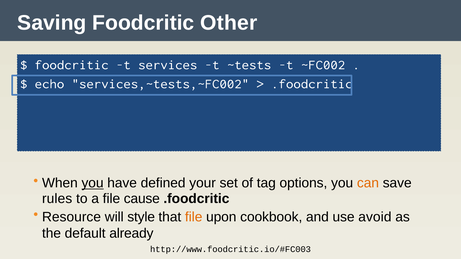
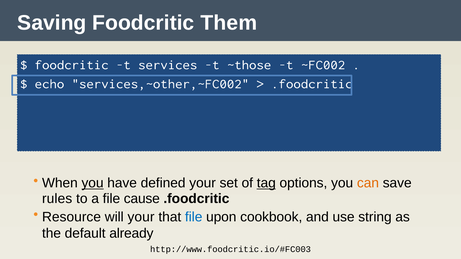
Other: Other -> Them
~tests: ~tests -> ~those
services,~tests,~FC002: services,~tests,~FC002 -> services,~other,~FC002
tag underline: none -> present
will style: style -> your
file at (194, 217) colour: orange -> blue
avoid: avoid -> string
